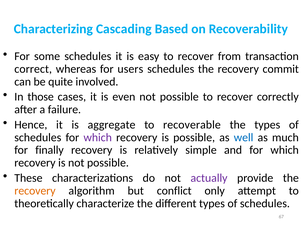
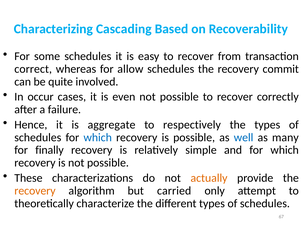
users: users -> allow
those: those -> occur
recoverable: recoverable -> respectively
which at (98, 137) colour: purple -> blue
much: much -> many
actually colour: purple -> orange
conflict: conflict -> carried
